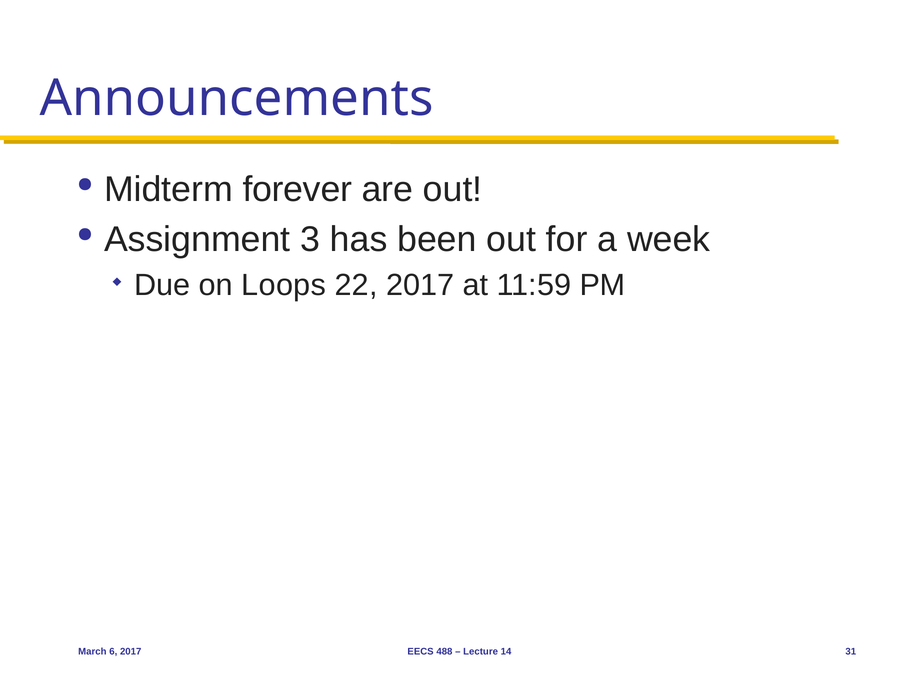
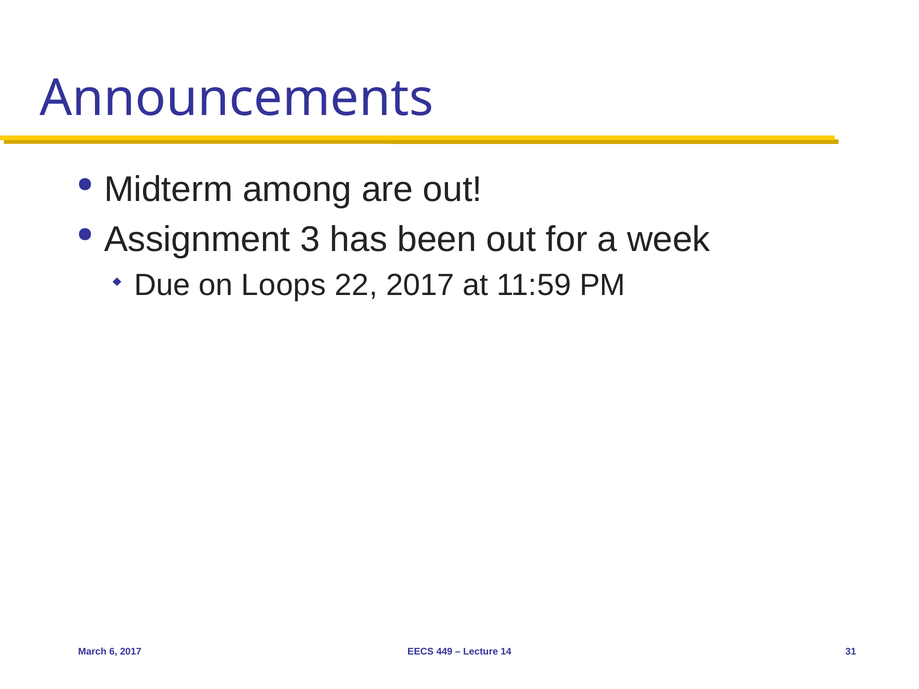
forever: forever -> among
488: 488 -> 449
